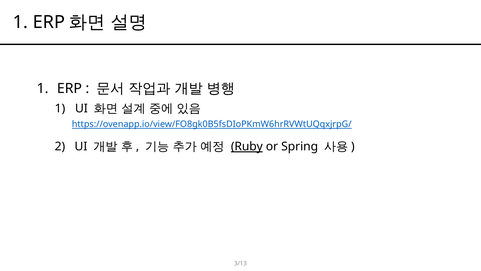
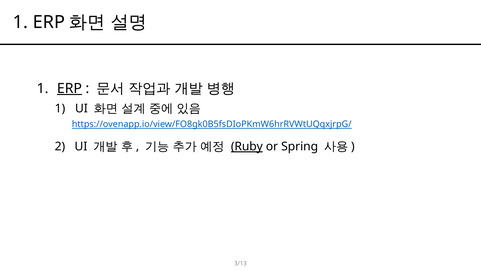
ERP at (69, 88) underline: none -> present
